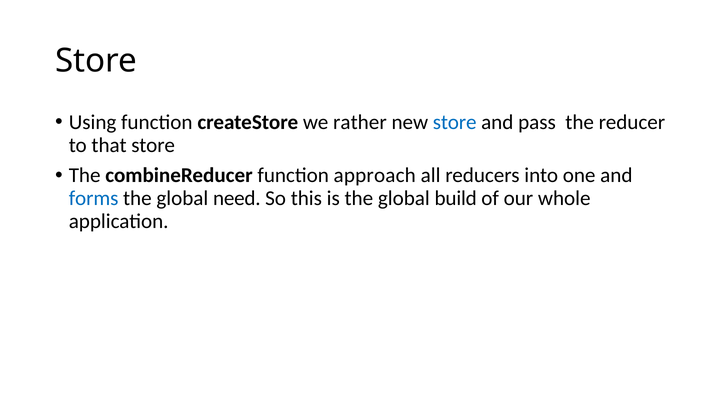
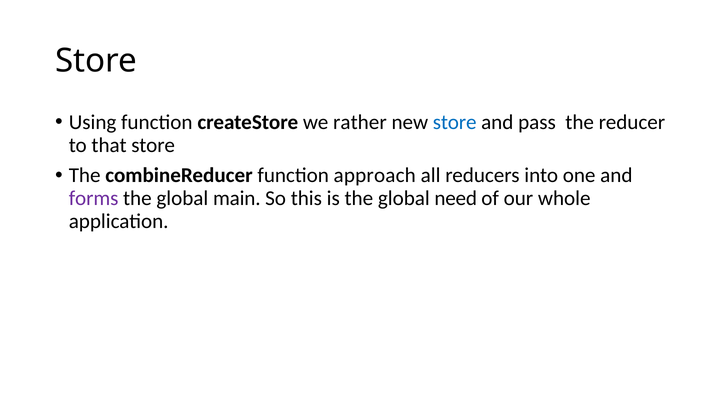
forms colour: blue -> purple
need: need -> main
build: build -> need
